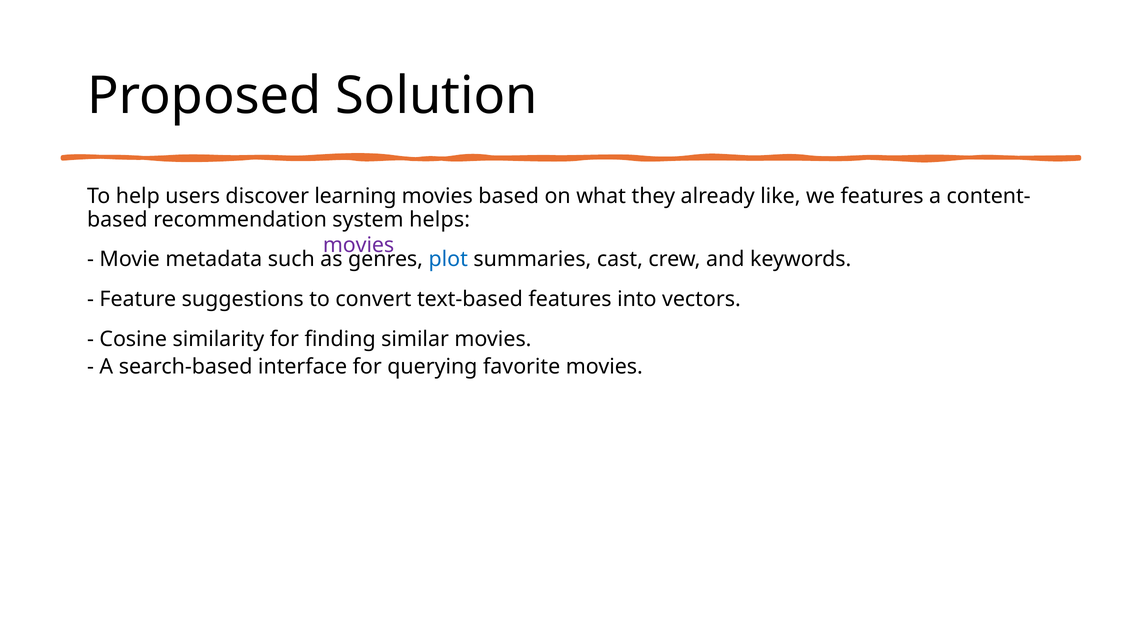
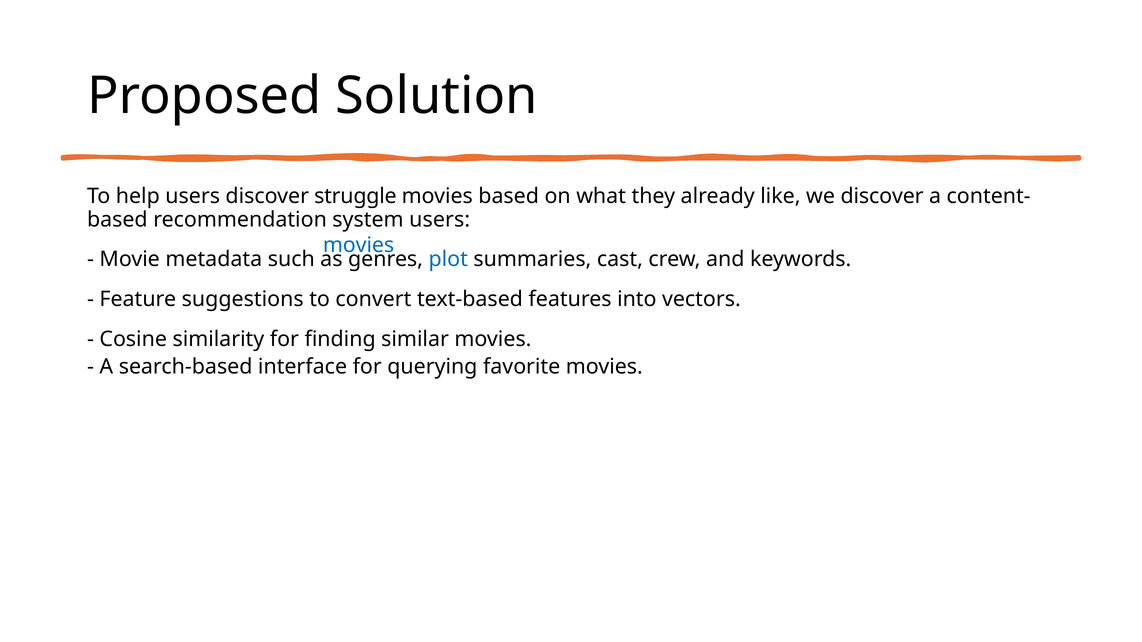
learning: learning -> struggle
we features: features -> discover
system helps: helps -> users
movies at (359, 246) colour: purple -> blue
